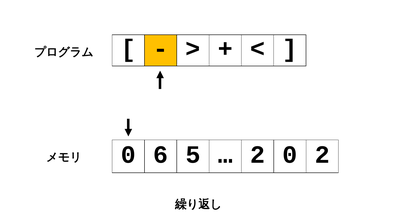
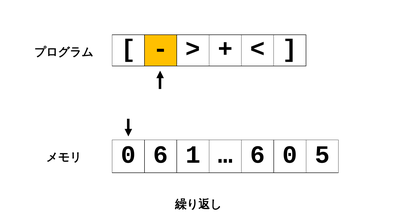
5: 5 -> 1
2 at (258, 154): 2 -> 6
0 2: 2 -> 5
